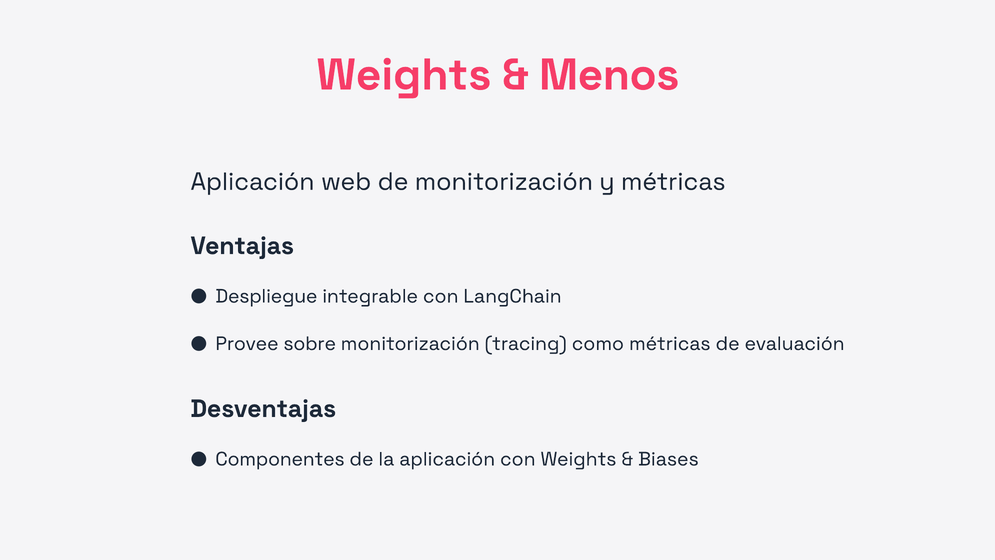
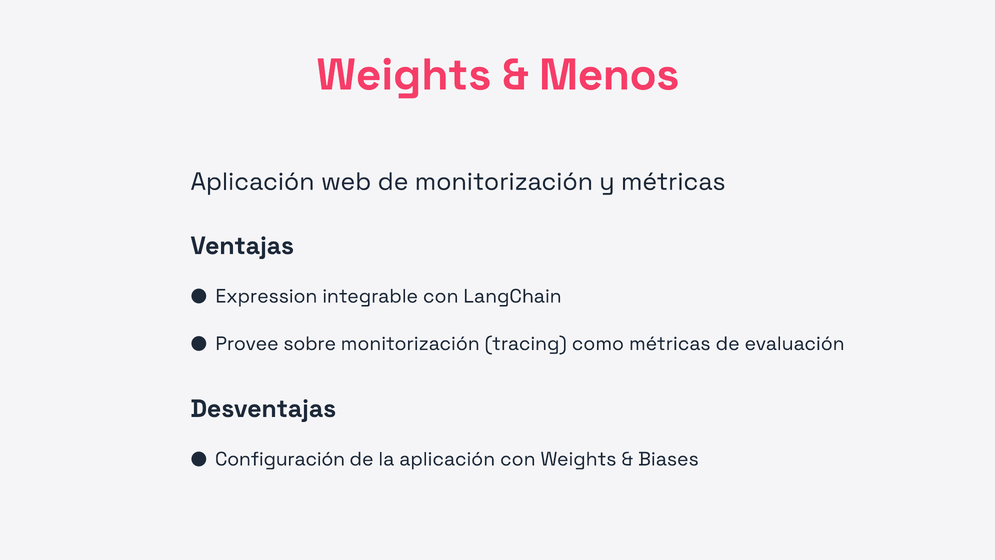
Despliegue: Despliegue -> Expression
Componentes: Componentes -> Configuración
